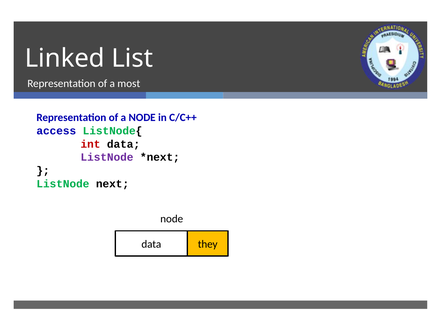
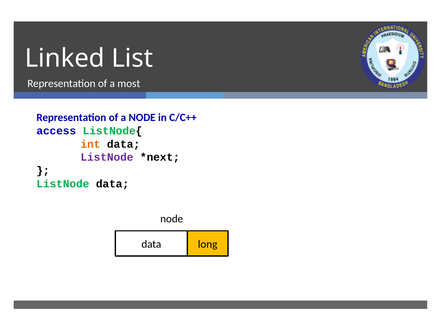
int colour: red -> orange
ListNode next: next -> data
they: they -> long
